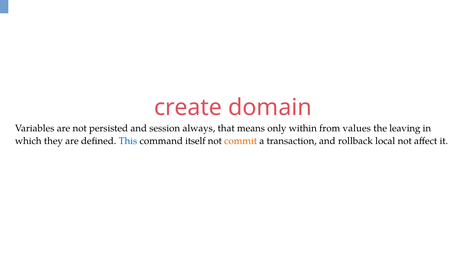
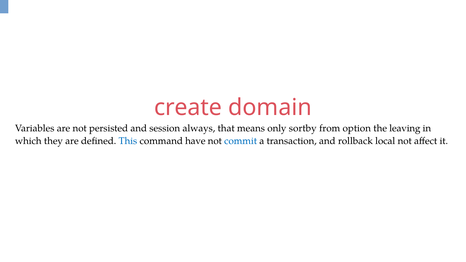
within: within -> sortby
values: values -> option
itself: itself -> have
commit colour: orange -> blue
